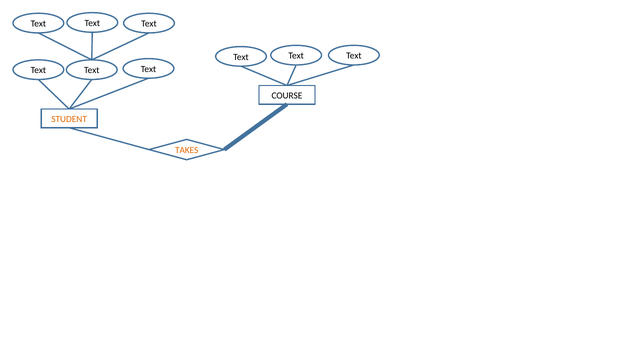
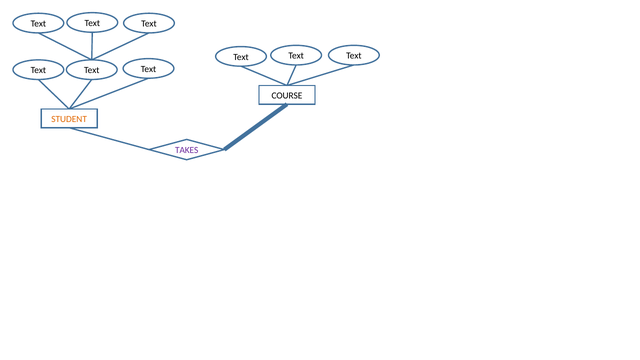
TAKES colour: orange -> purple
